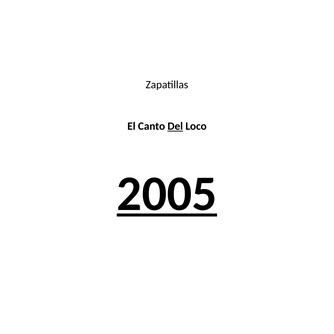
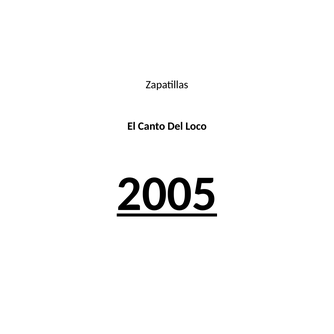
Del underline: present -> none
